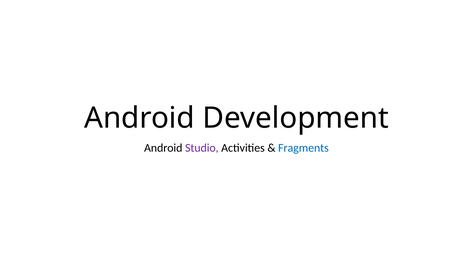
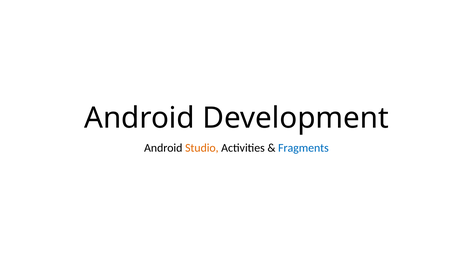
Studio colour: purple -> orange
